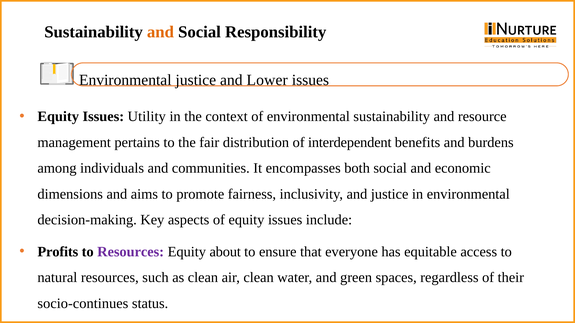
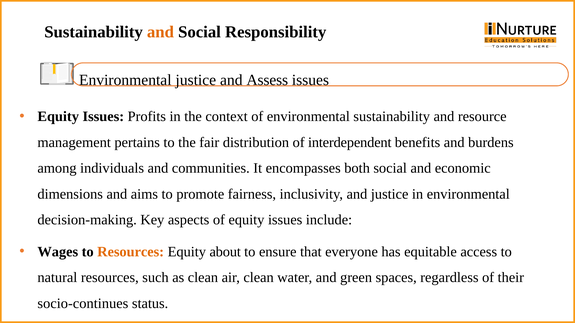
Lower: Lower -> Assess
Utility: Utility -> Profits
Profits: Profits -> Wages
Resources at (131, 252) colour: purple -> orange
